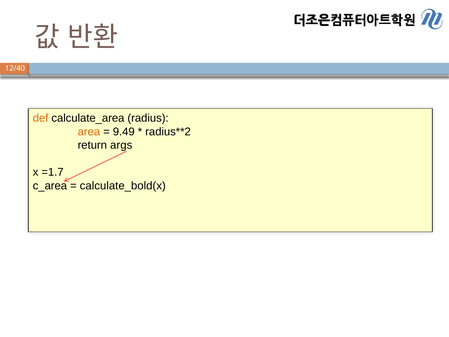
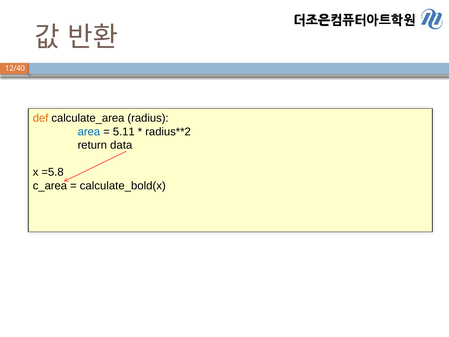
area colour: orange -> blue
9.49: 9.49 -> 5.11
args: args -> data
=1.7: =1.7 -> =5.8
